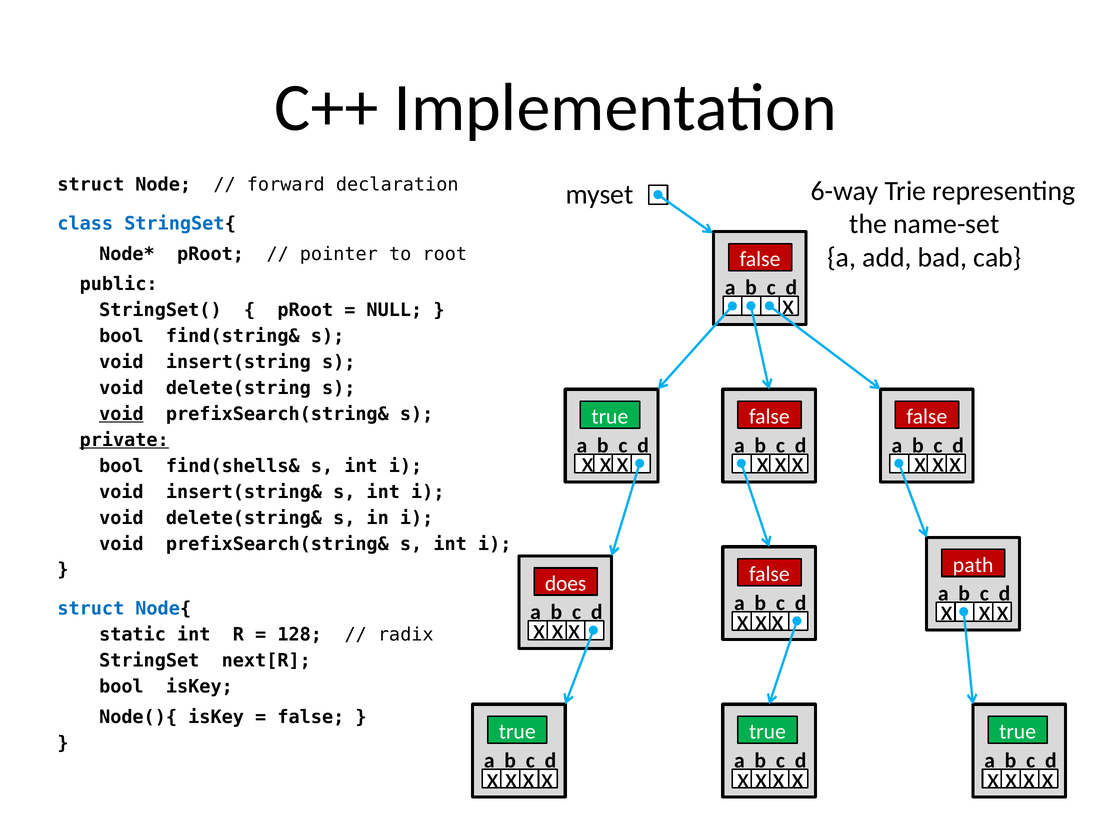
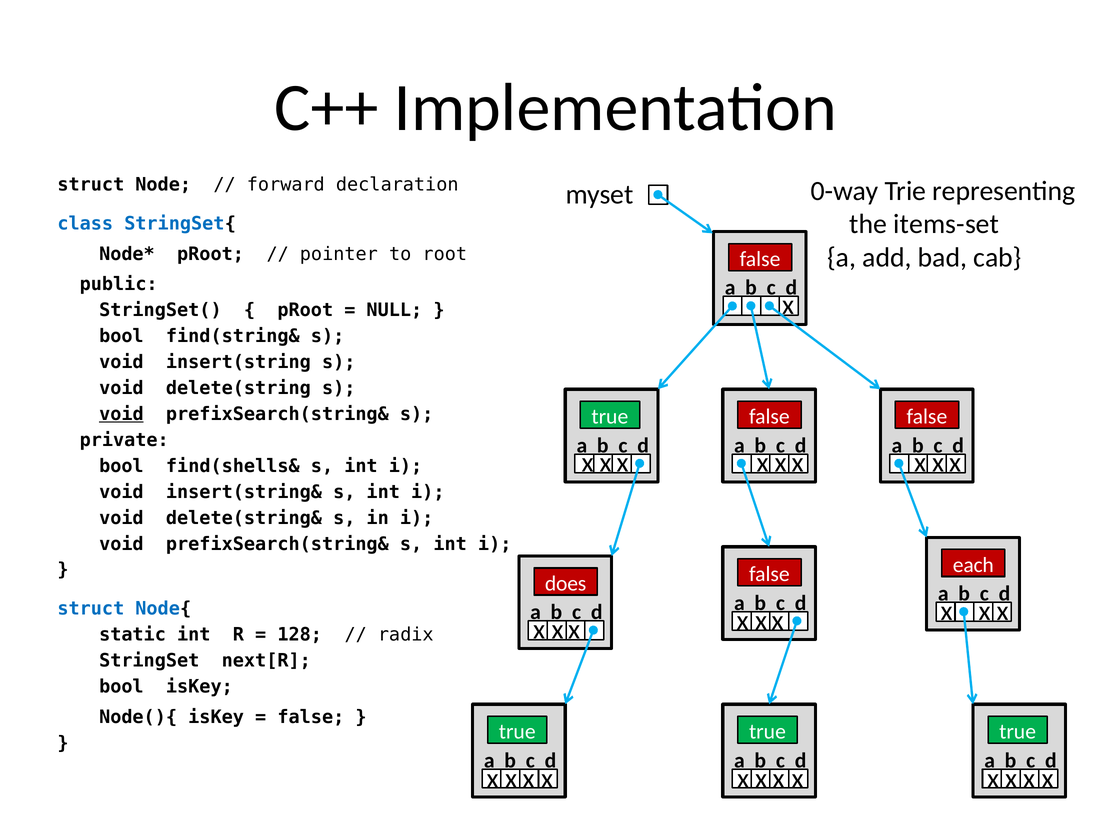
6-way: 6-way -> 0-way
name-set: name-set -> items-set
private underline: present -> none
path: path -> each
